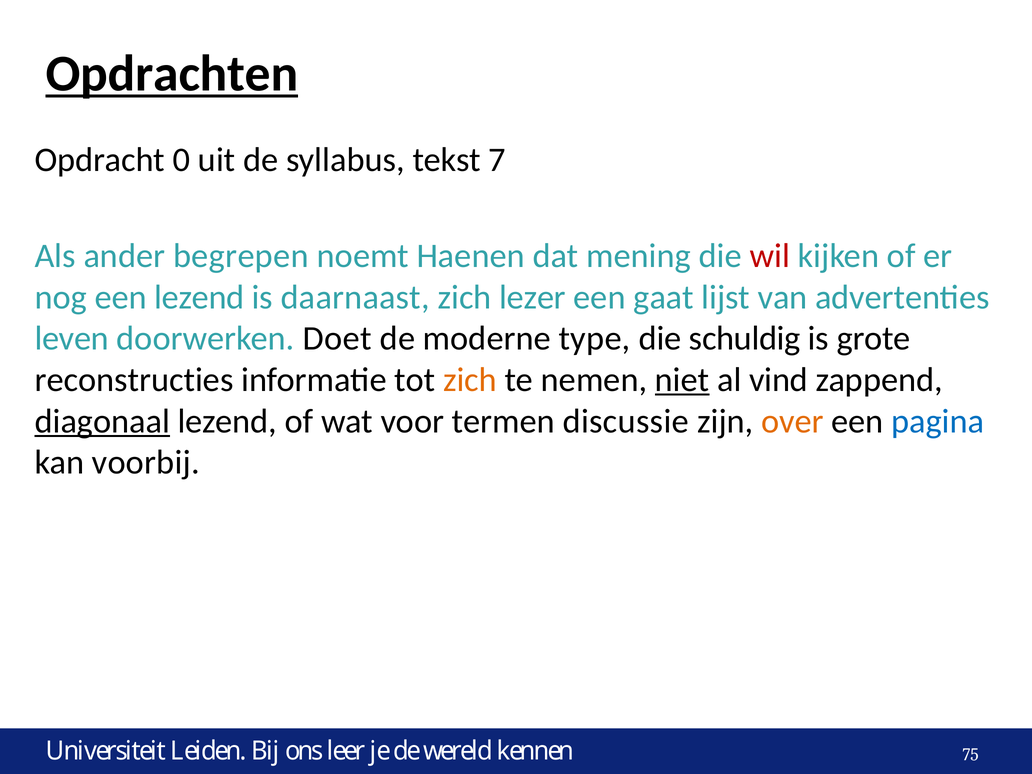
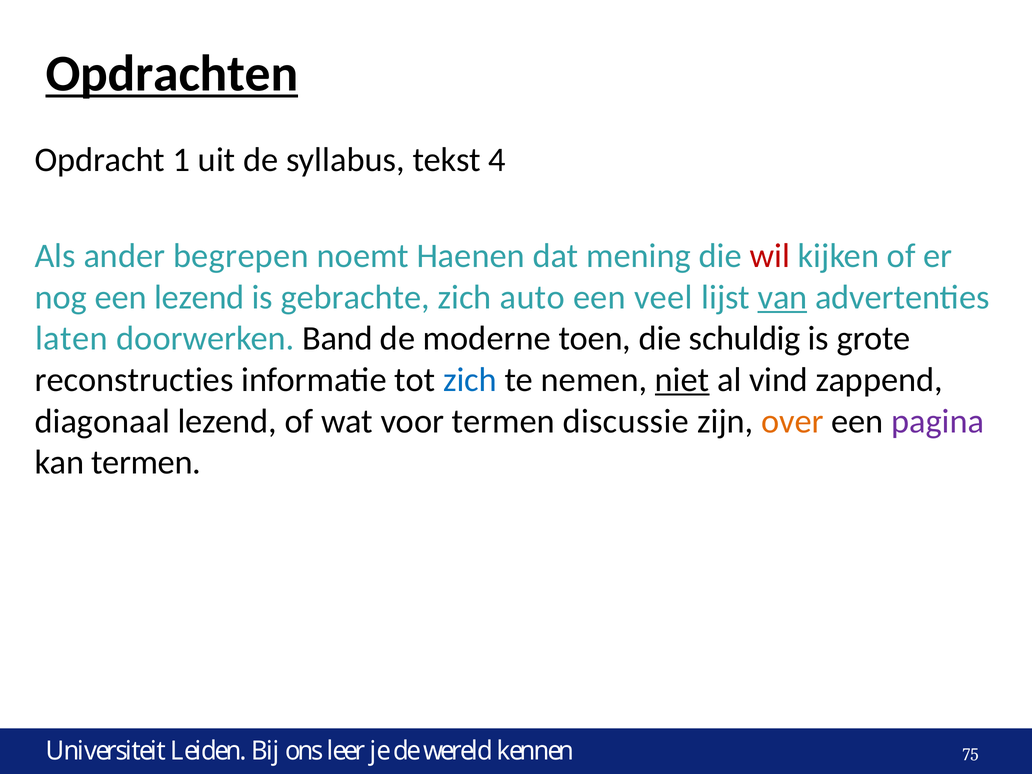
0: 0 -> 1
7: 7 -> 4
daarnaast: daarnaast -> gebrachte
lezer: lezer -> auto
gaat: gaat -> veel
van underline: none -> present
leven: leven -> laten
Doet: Doet -> Band
type: type -> toen
zich at (470, 380) colour: orange -> blue
diagonaal underline: present -> none
pagina colour: blue -> purple
kan voorbij: voorbij -> termen
